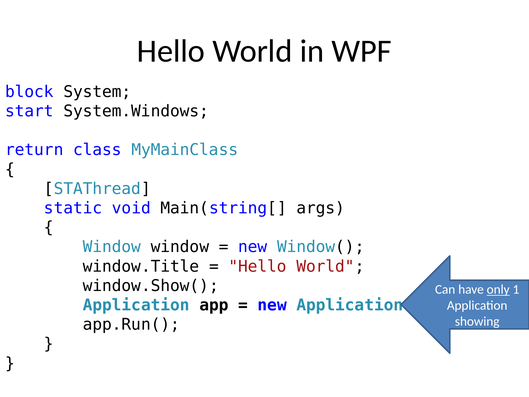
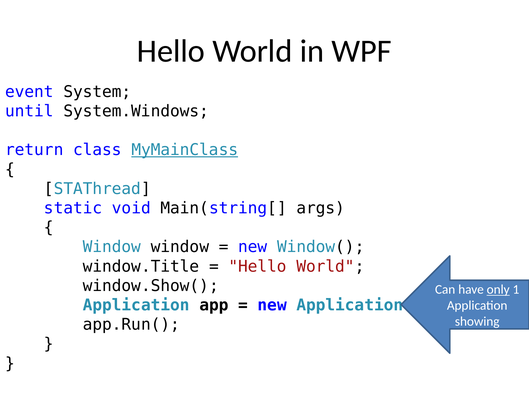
block: block -> event
start: start -> until
MyMainClass underline: none -> present
